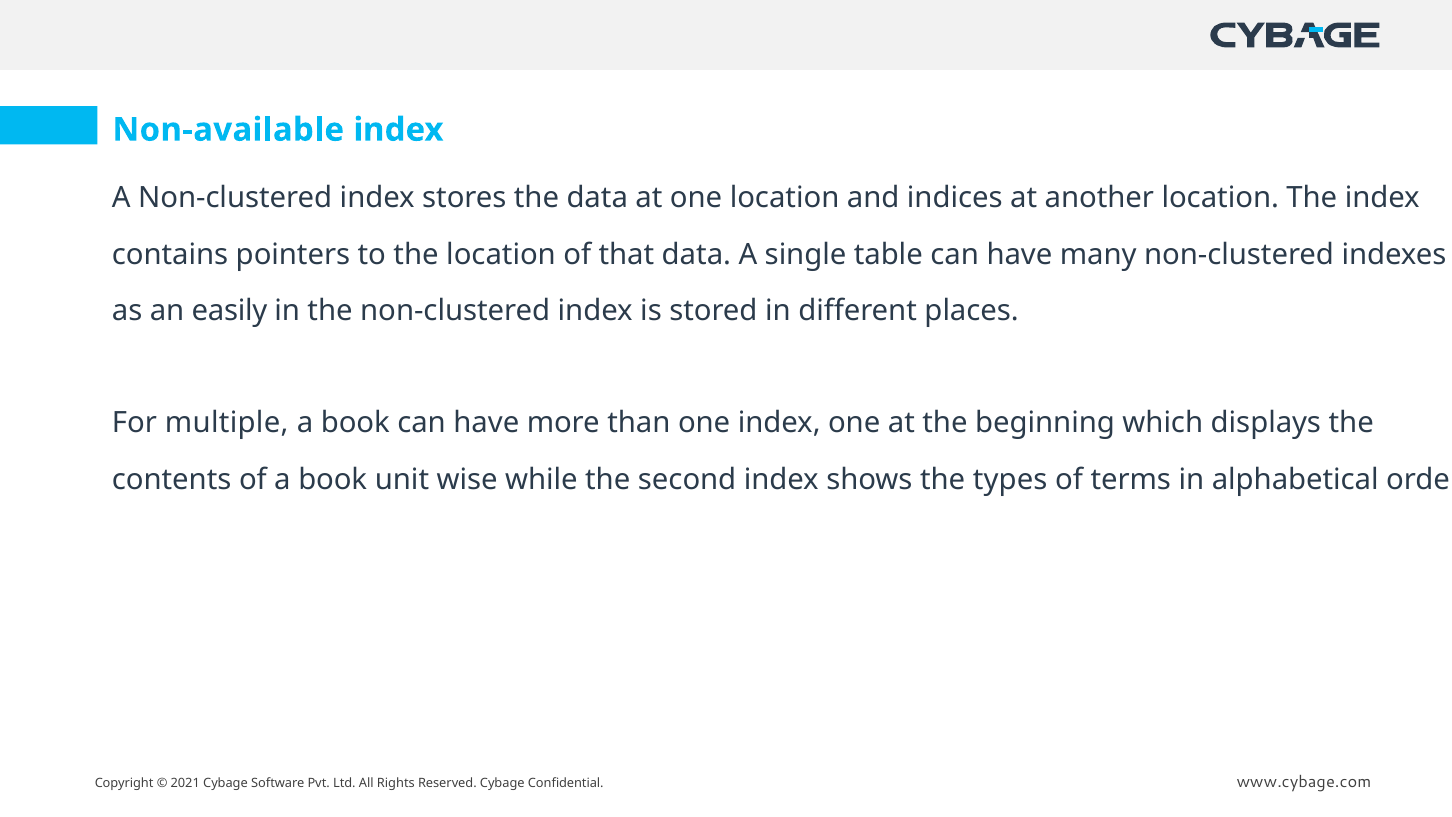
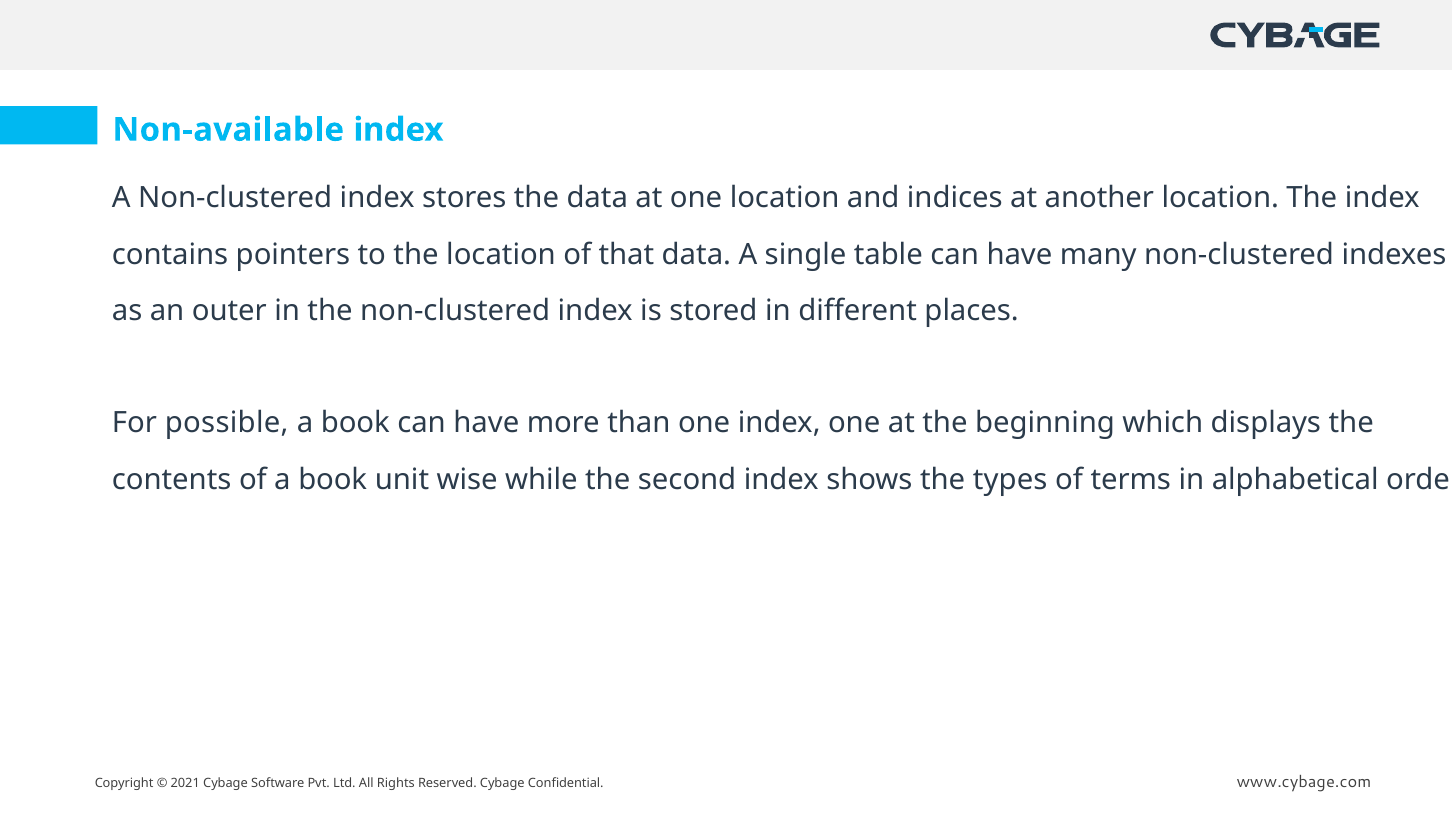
easily: easily -> outer
multiple: multiple -> possible
